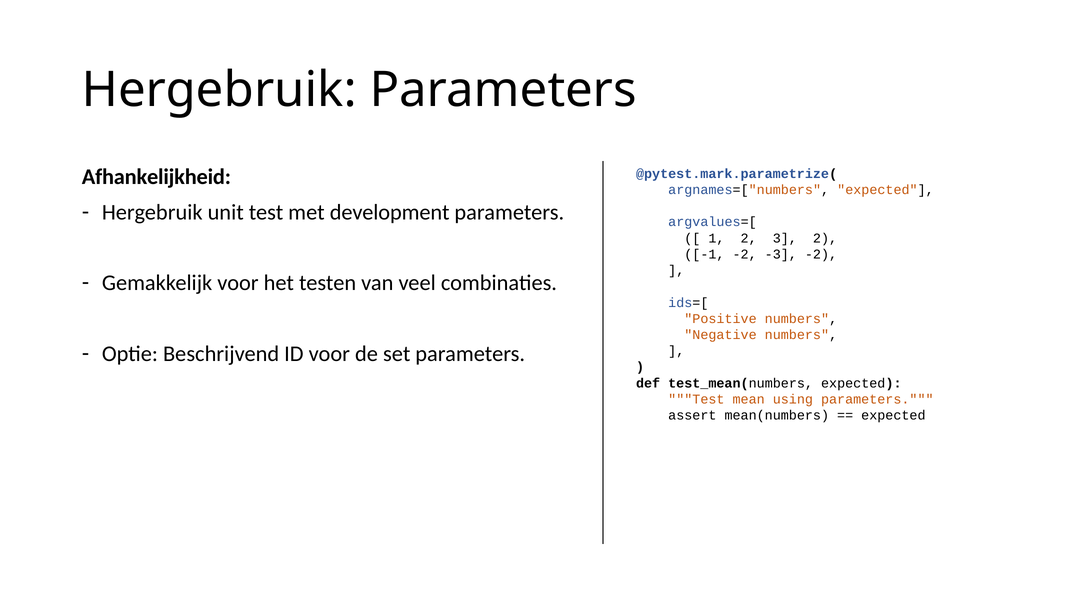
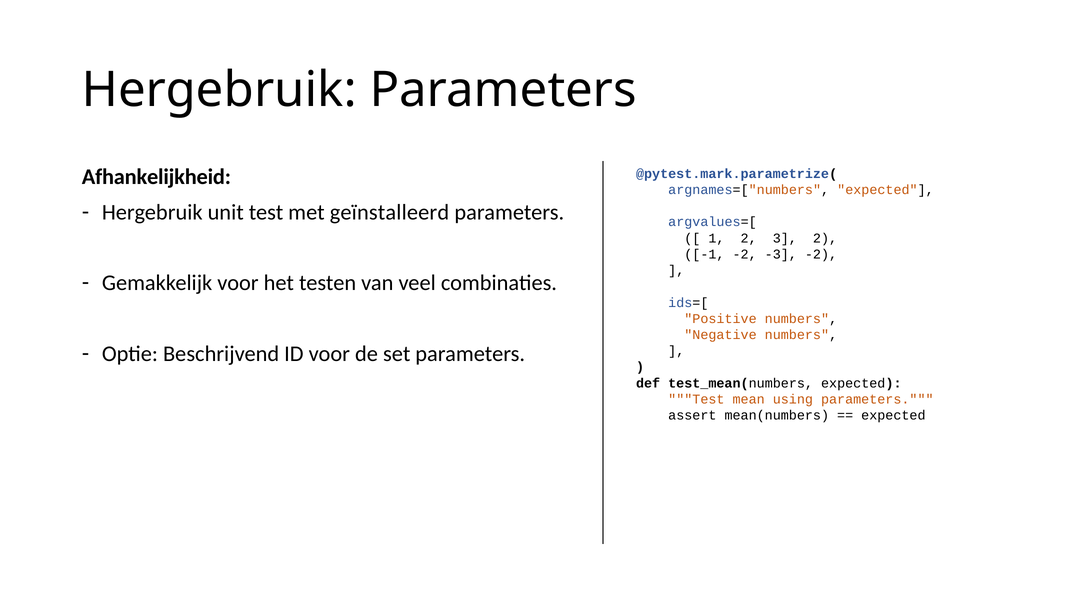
development: development -> geïnstalleerd
